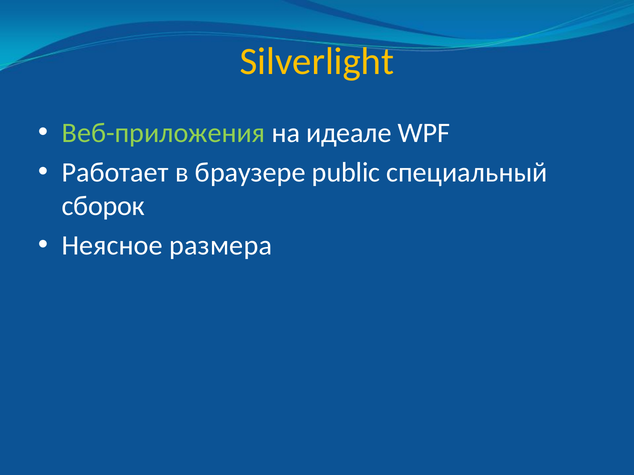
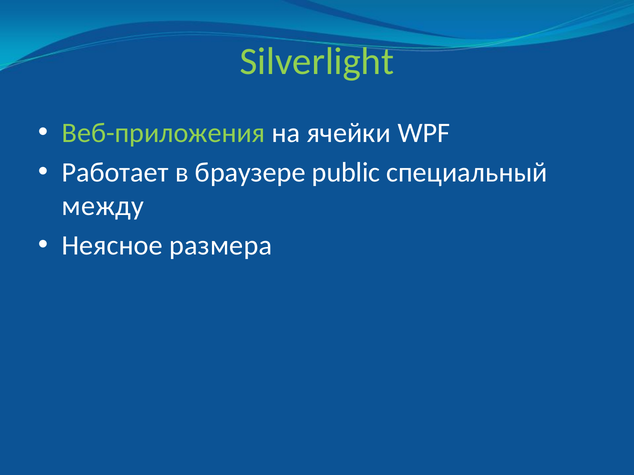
Silverlight colour: yellow -> light green
идеале: идеале -> ячейки
сборок: сборок -> между
